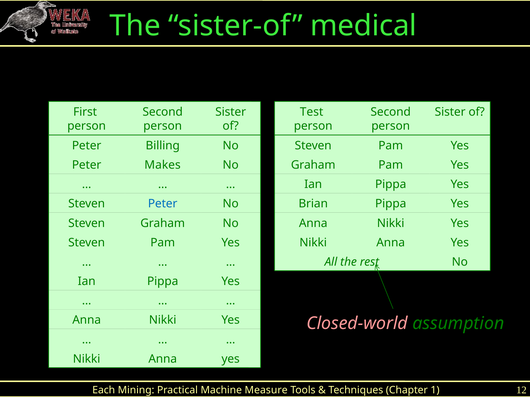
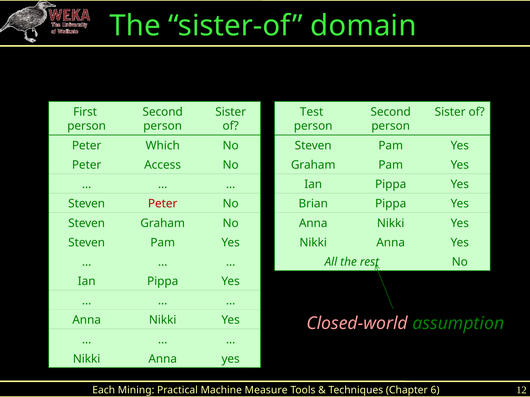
medical: medical -> domain
Billing: Billing -> Which
Makes: Makes -> Access
Peter at (163, 204) colour: blue -> red
1: 1 -> 6
